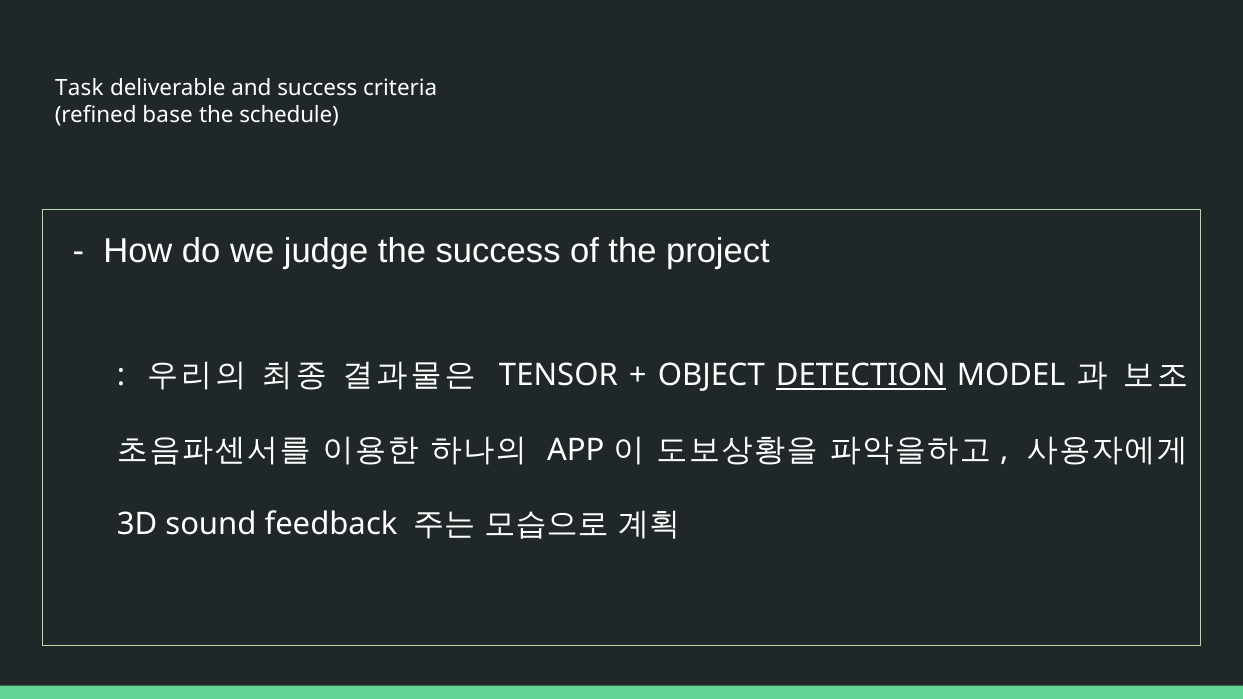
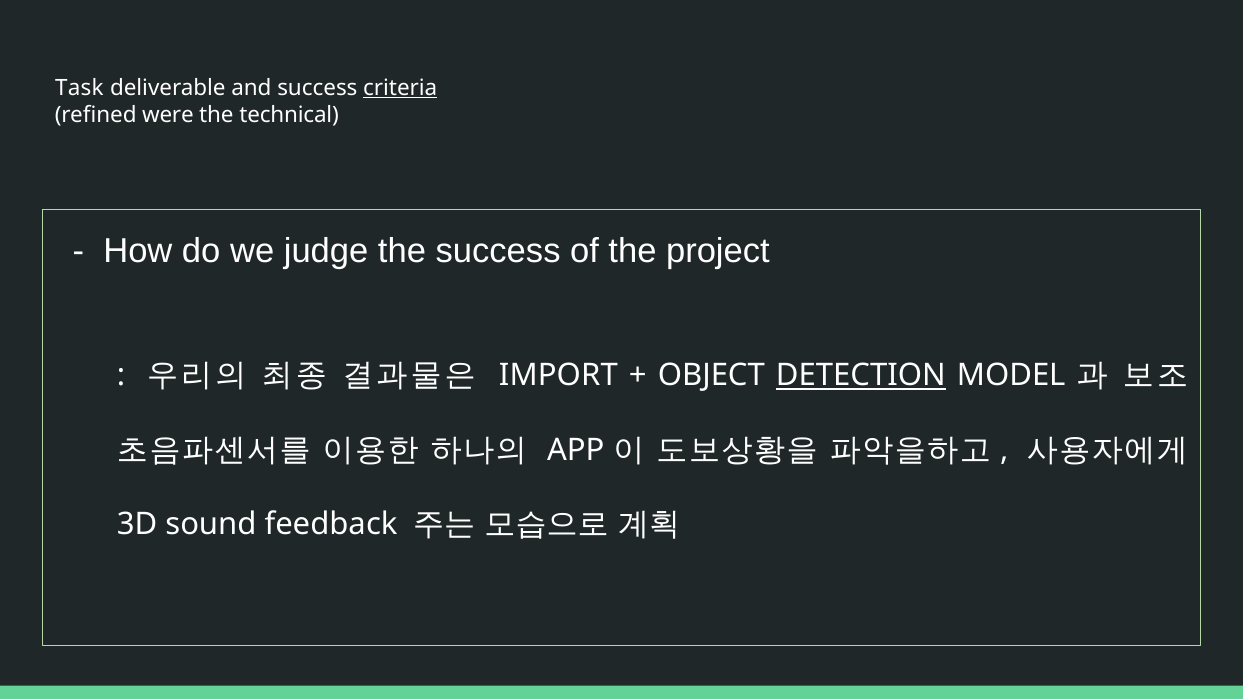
criteria underline: none -> present
base: base -> were
schedule: schedule -> technical
TENSOR: TENSOR -> IMPORT
